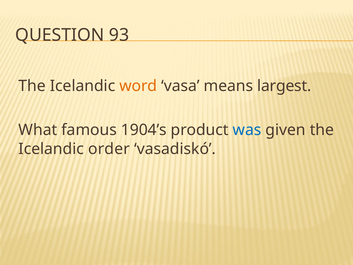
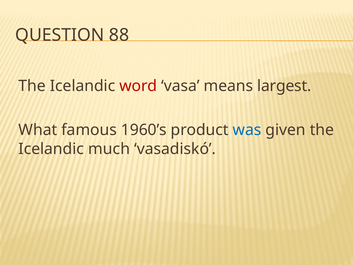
93: 93 -> 88
word colour: orange -> red
1904’s: 1904’s -> 1960’s
order: order -> much
